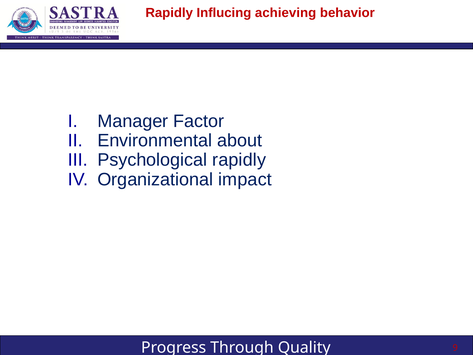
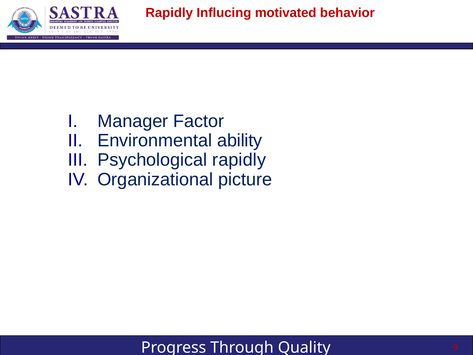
achieving: achieving -> motivated
about: about -> ability
impact: impact -> picture
